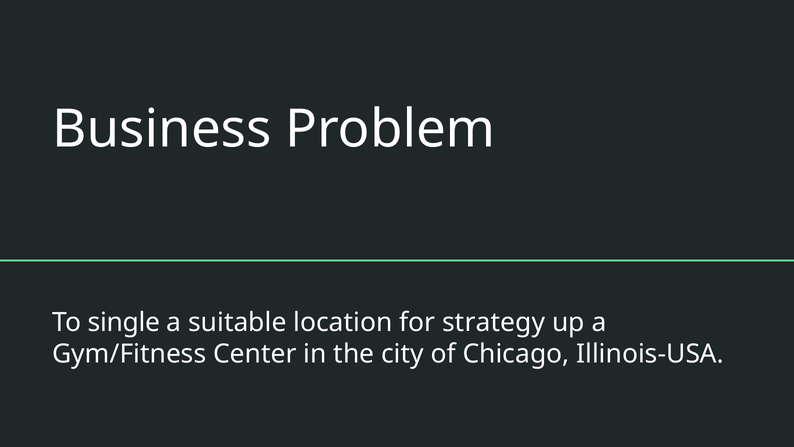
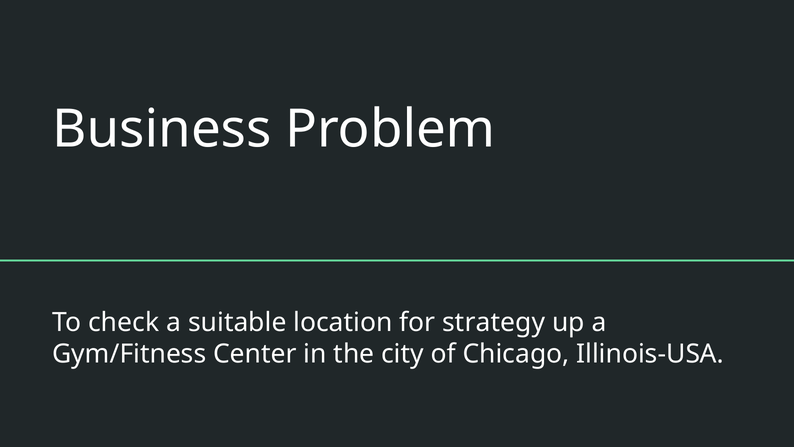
single: single -> check
